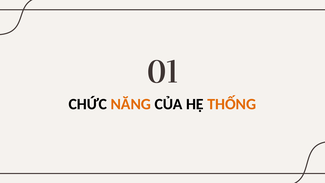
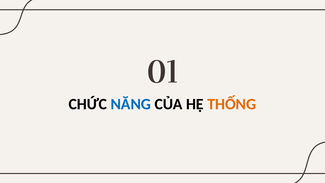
NĂNG colour: orange -> blue
